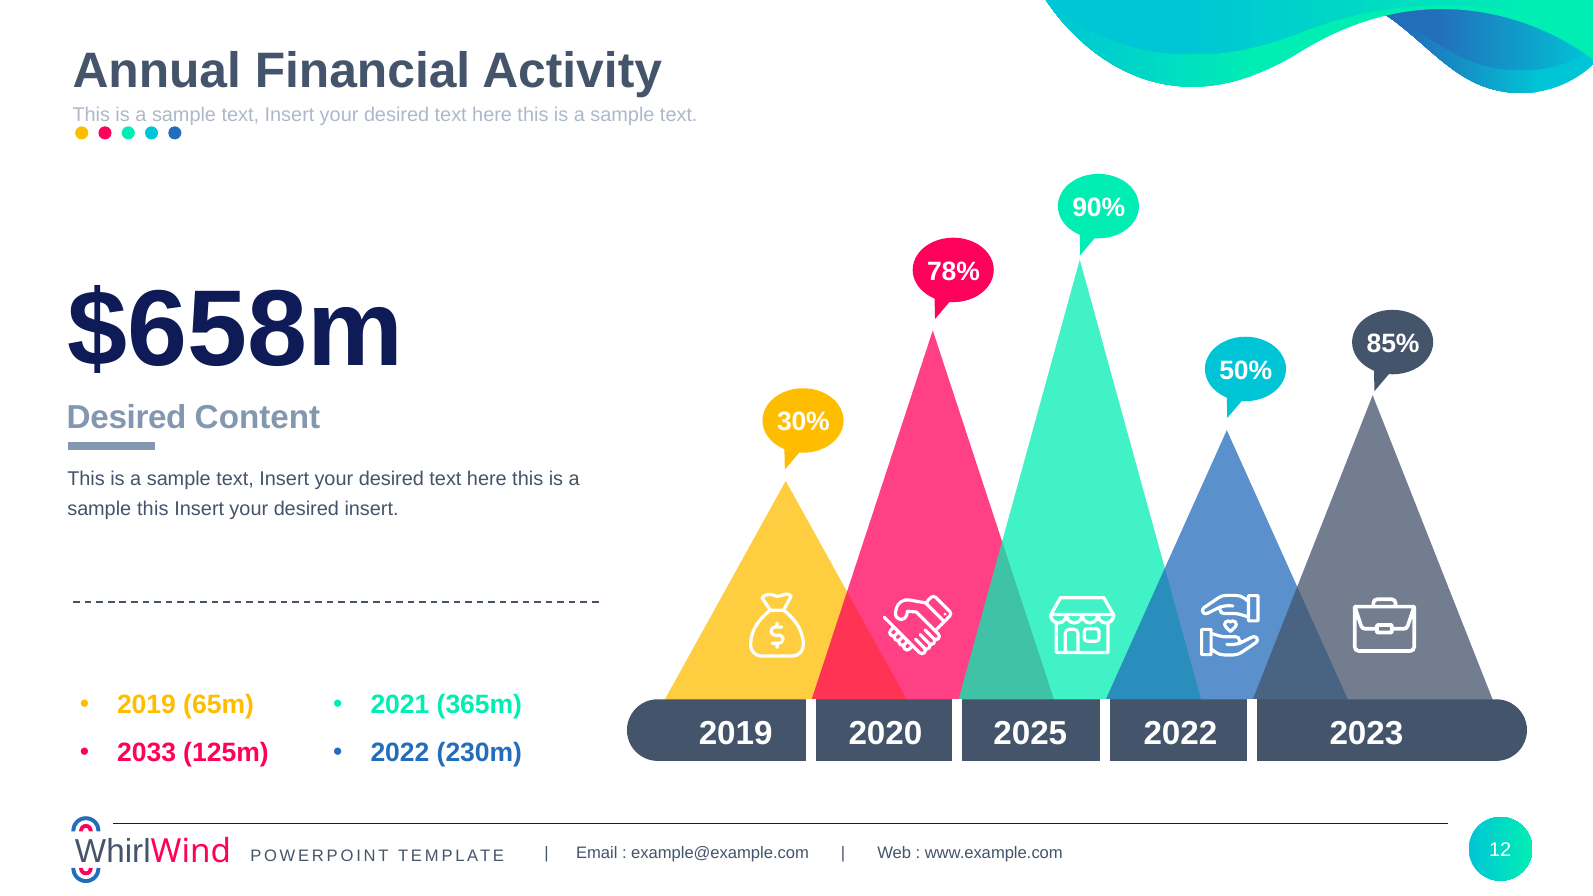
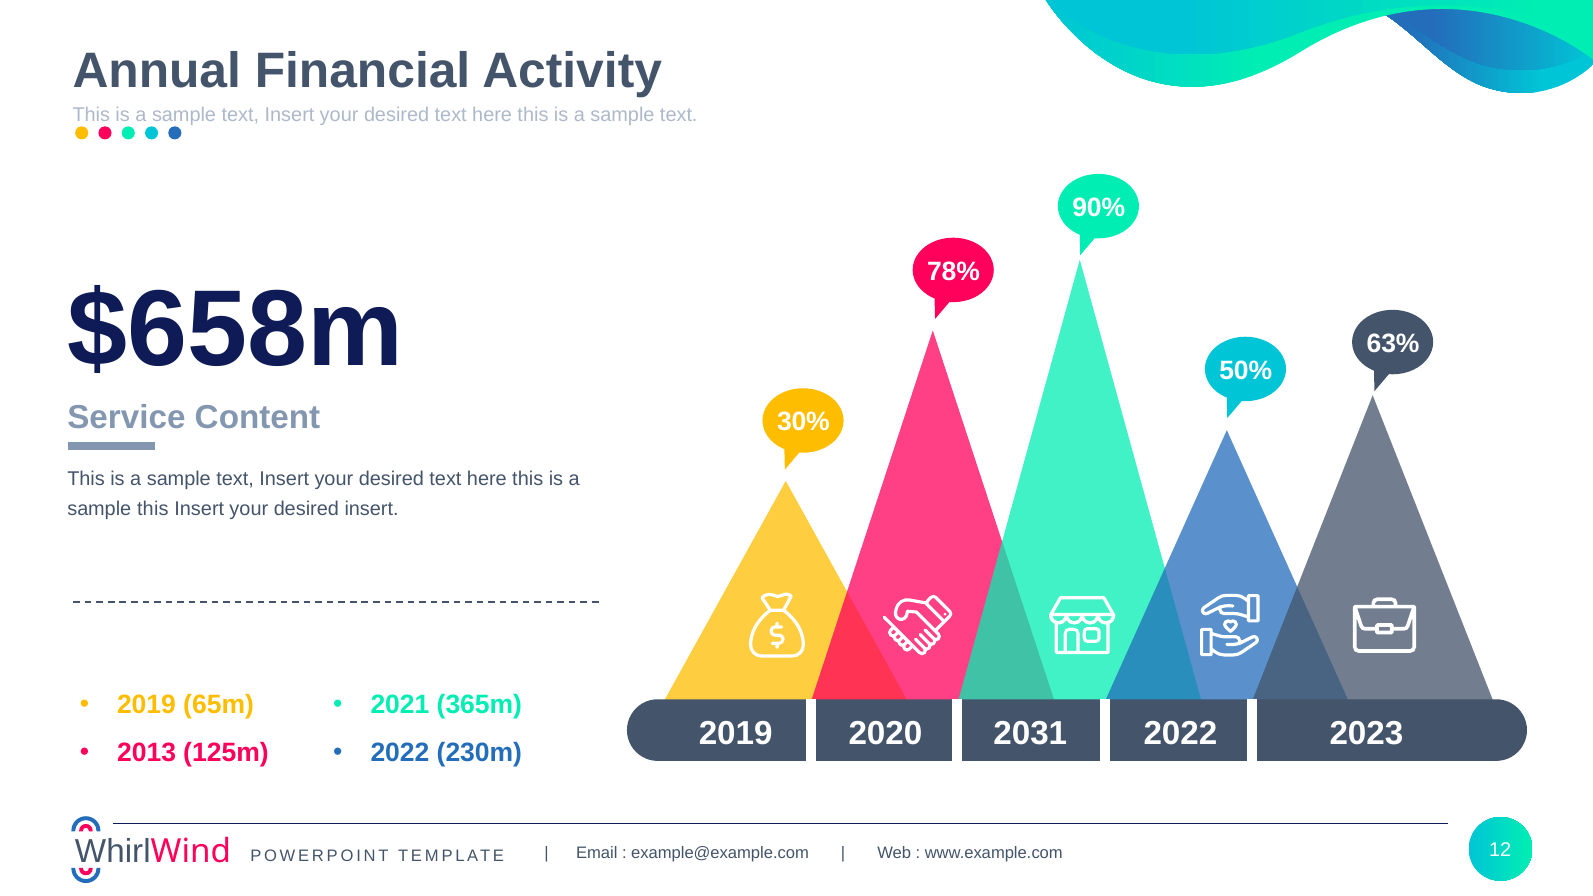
85%: 85% -> 63%
Desired at (127, 418): Desired -> Service
2025: 2025 -> 2031
2033: 2033 -> 2013
